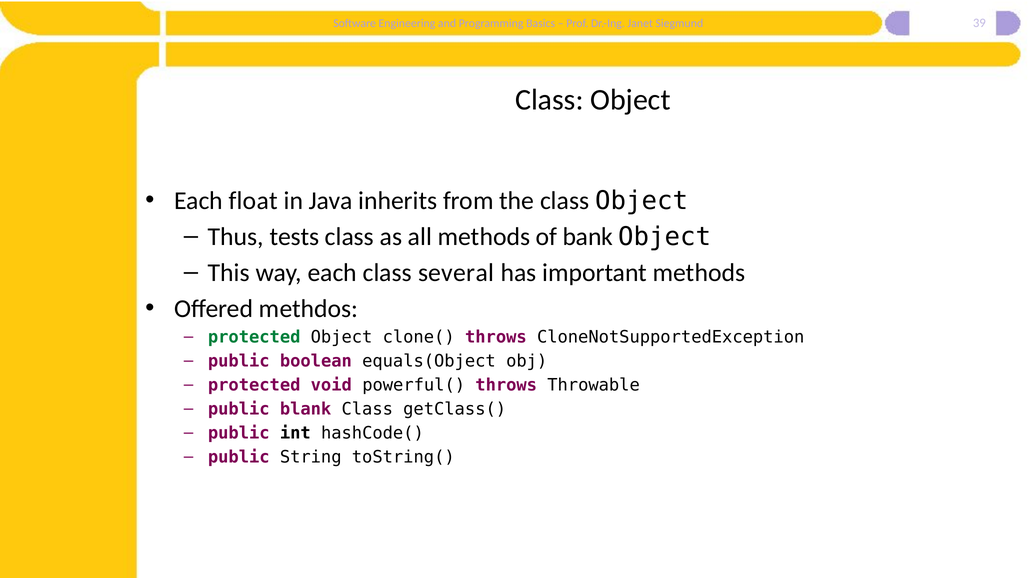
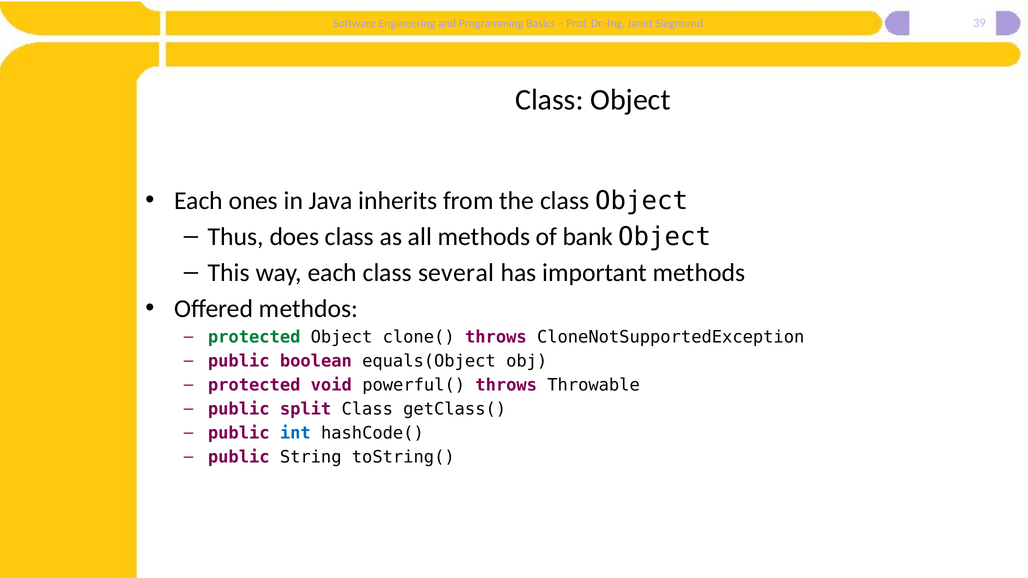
float: float -> ones
tests: tests -> does
blank: blank -> split
int colour: black -> blue
